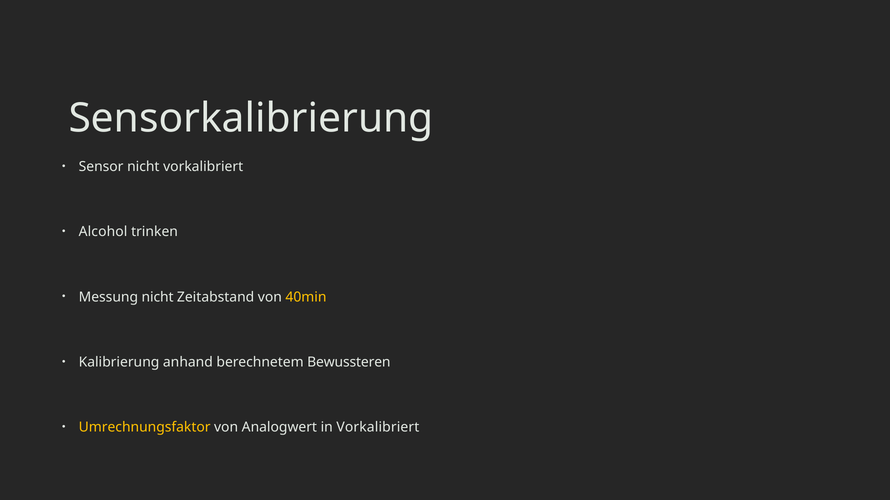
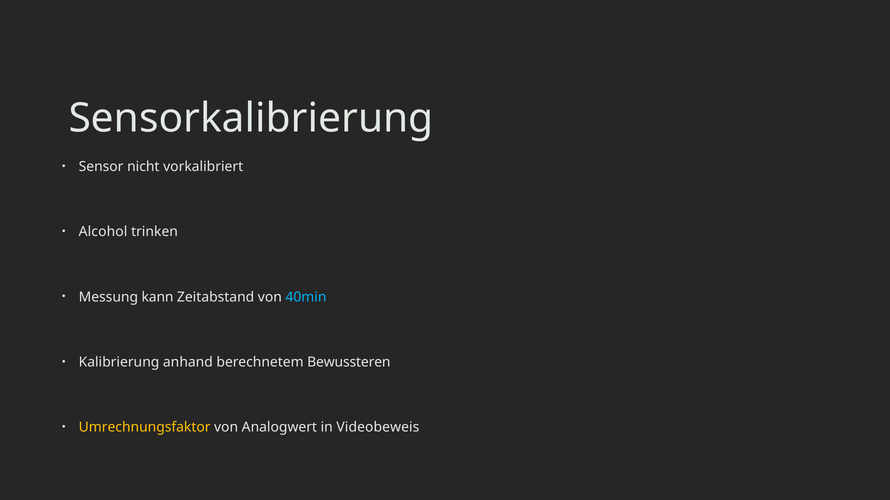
Messung nicht: nicht -> kann
40min colour: yellow -> light blue
in Vorkalibriert: Vorkalibriert -> Videobeweis
